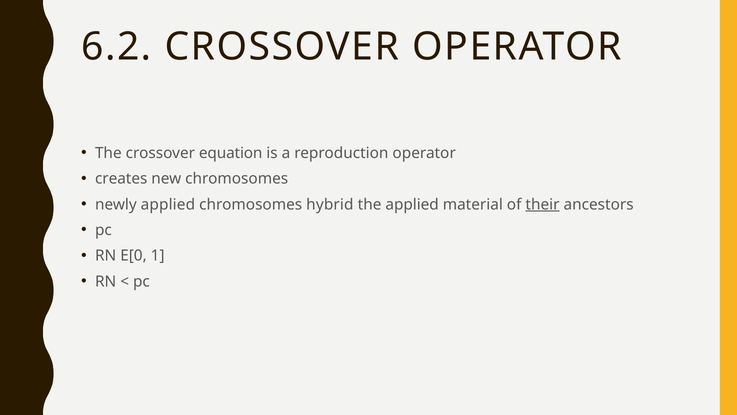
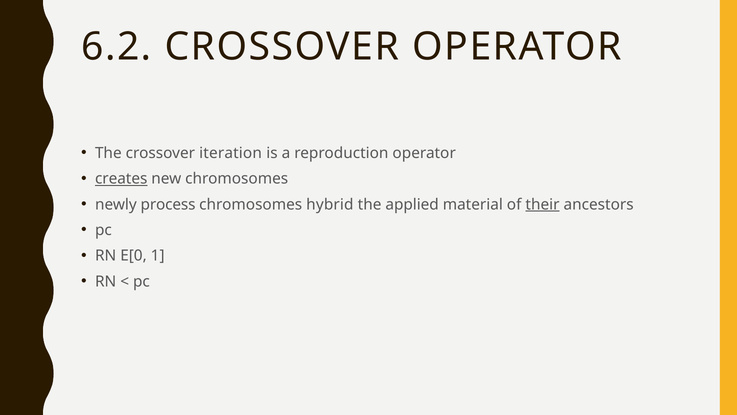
equation: equation -> iteration
creates underline: none -> present
newly applied: applied -> process
